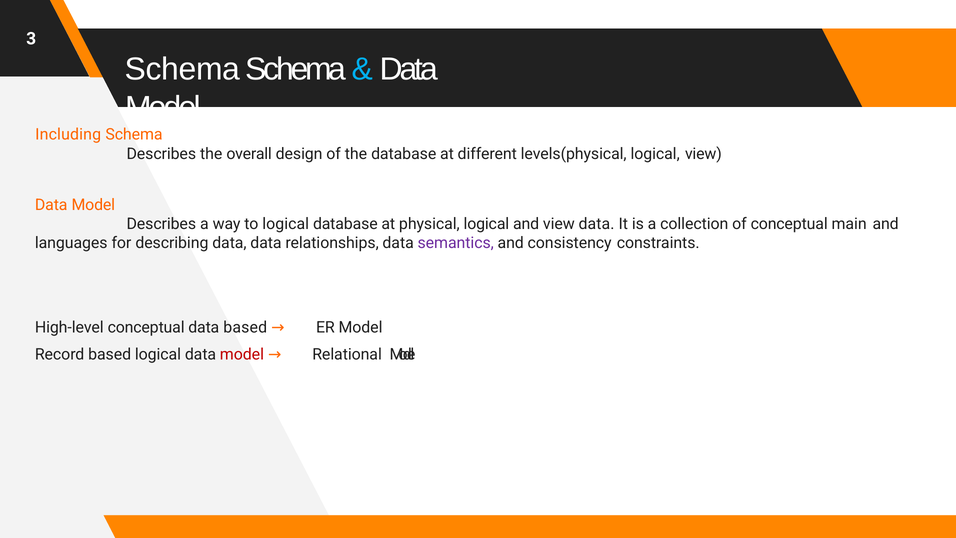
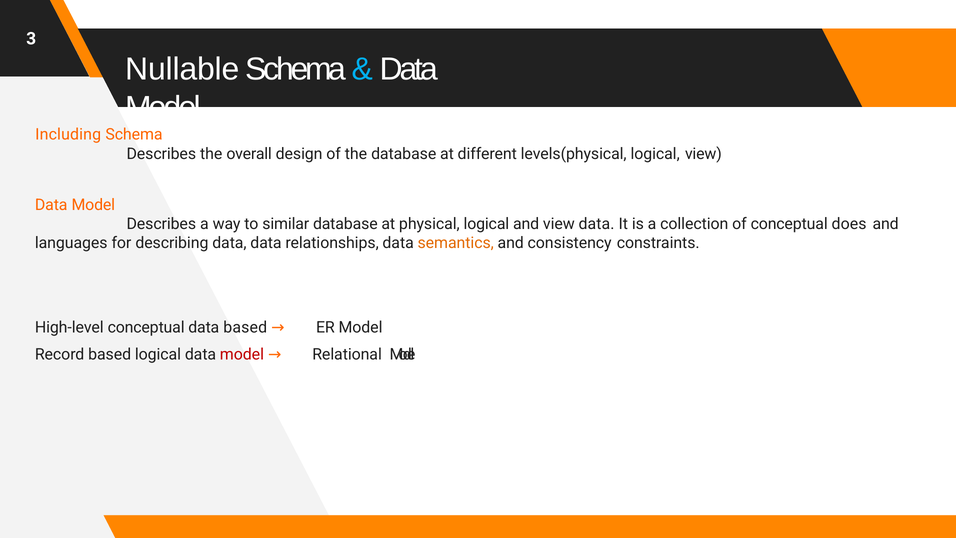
Schema at (182, 69): Schema -> Nullable
to logical: logical -> similar
main: main -> does
semantics colour: purple -> orange
